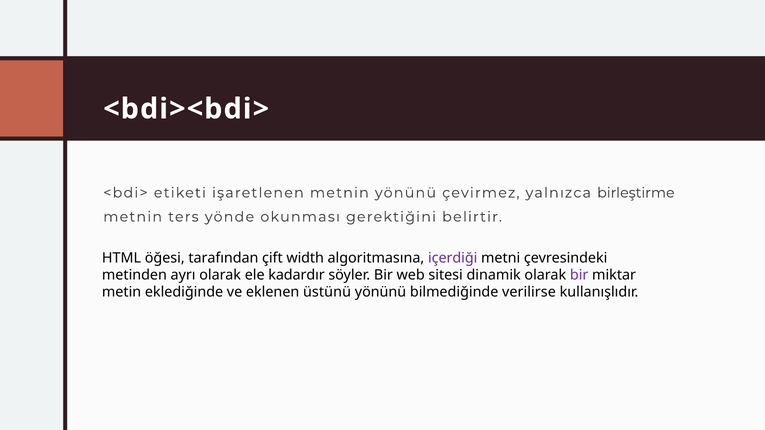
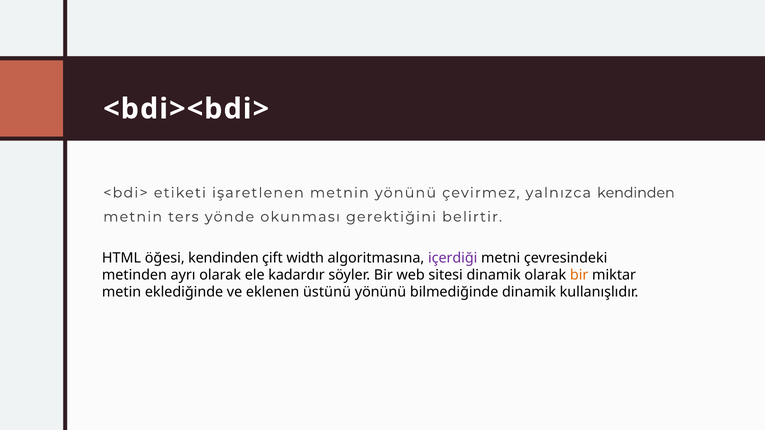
yalnızca birleştirme: birleştirme -> kendinden
öğesi tarafından: tarafından -> kendinden
bir at (579, 275) colour: purple -> orange
bilmediğinde verilirse: verilirse -> dinamik
